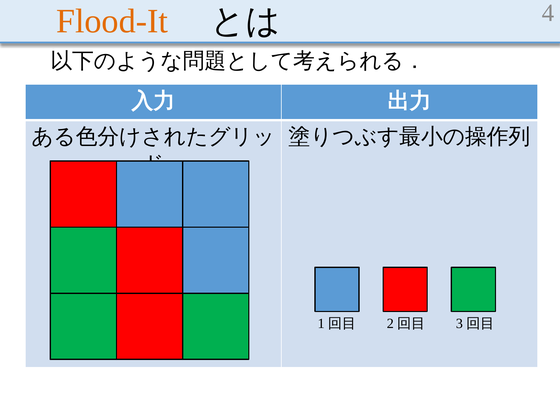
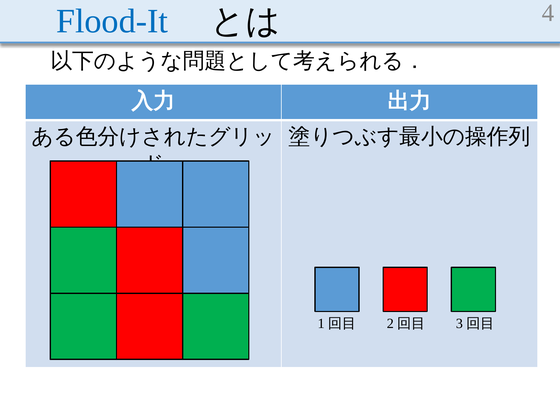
Flood-It colour: orange -> blue
